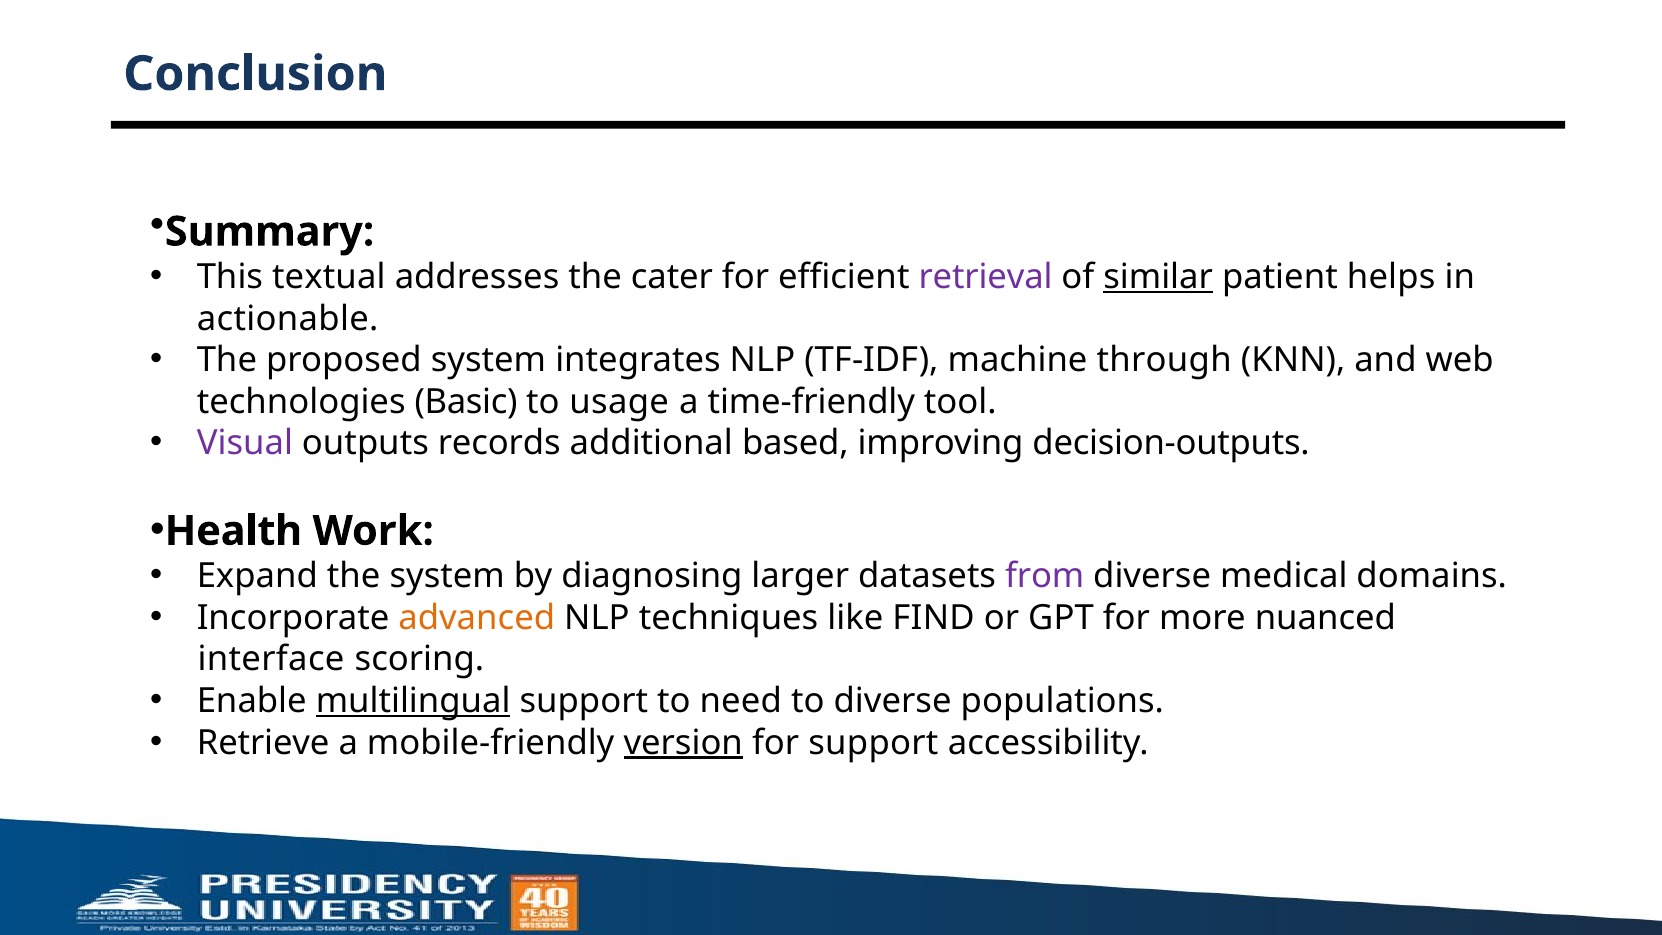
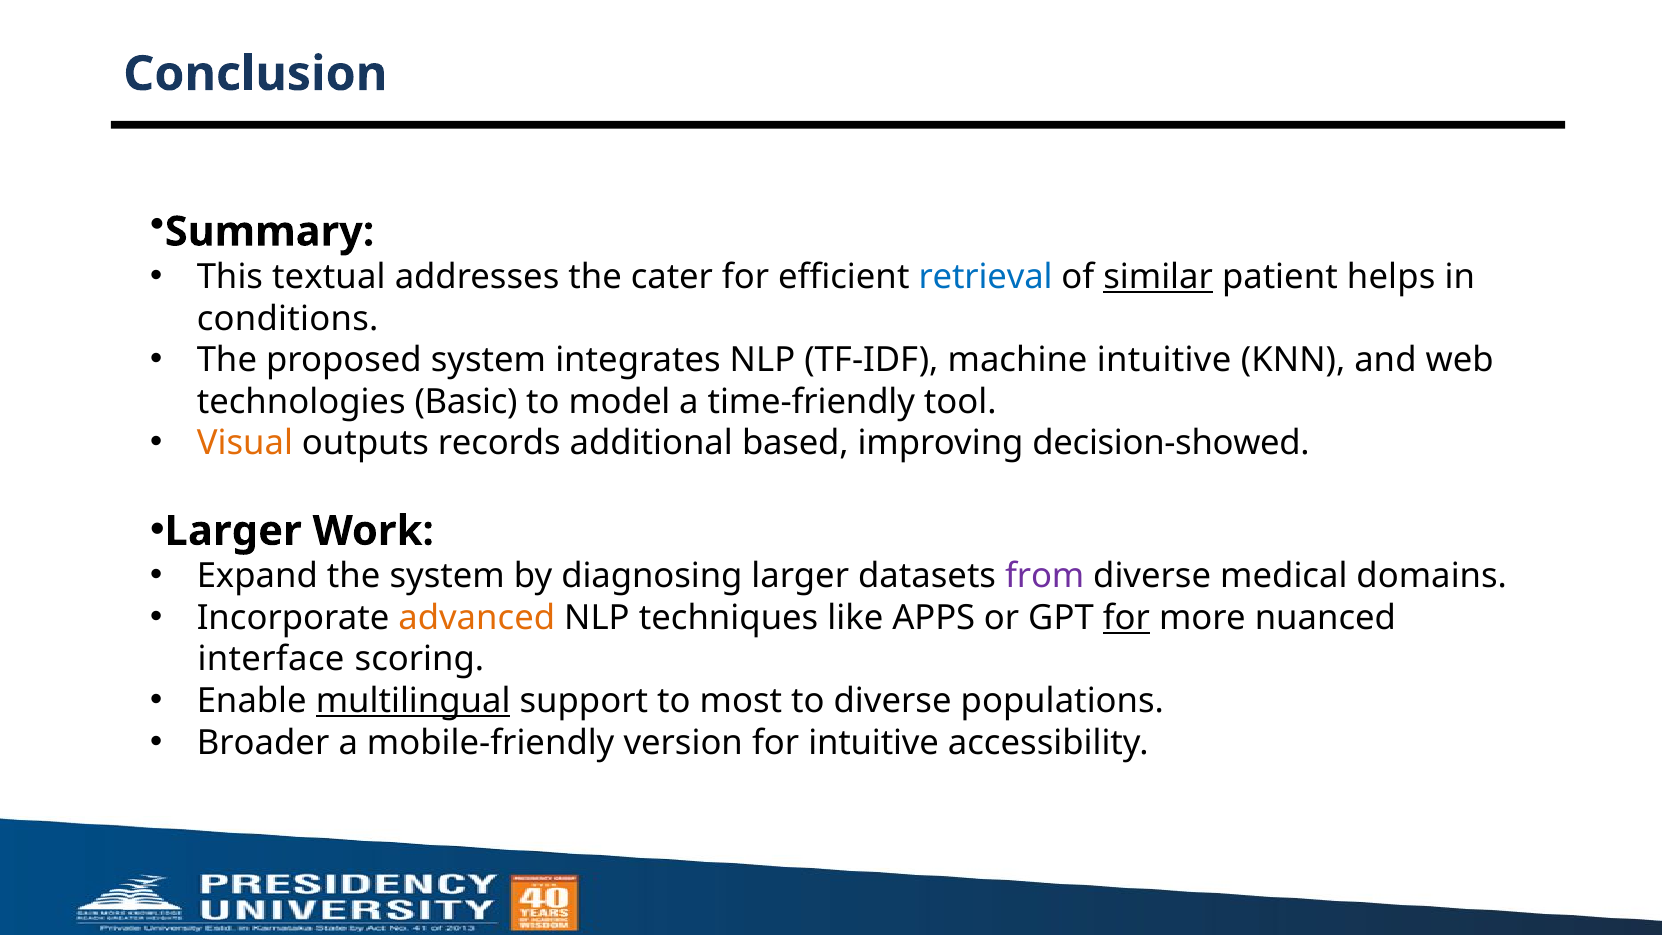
retrieval colour: purple -> blue
actionable: actionable -> conditions
machine through: through -> intuitive
usage: usage -> model
Visual colour: purple -> orange
decision-outputs: decision-outputs -> decision-showed
Health at (233, 531): Health -> Larger
FIND: FIND -> APPS
for at (1126, 618) underline: none -> present
need: need -> most
Retrieve: Retrieve -> Broader
version underline: present -> none
for support: support -> intuitive
